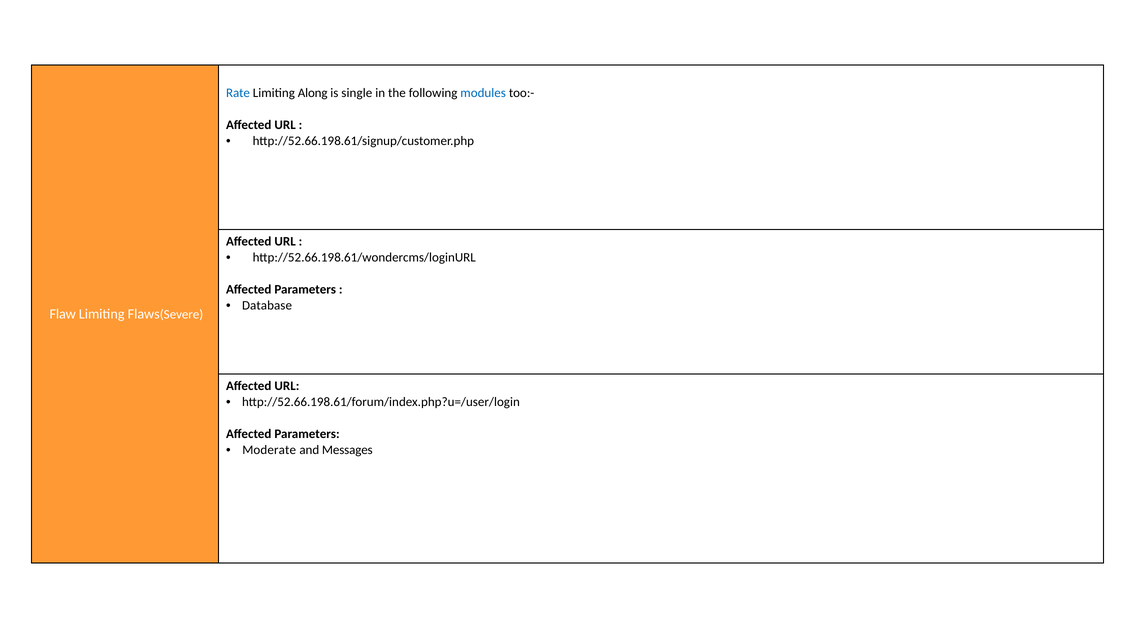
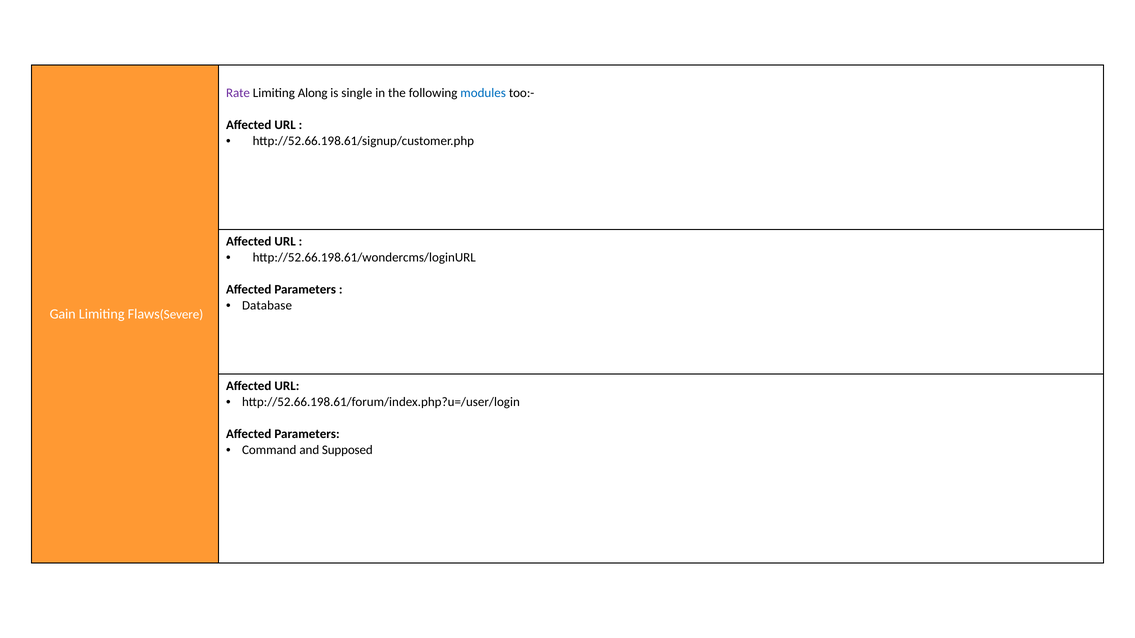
Rate colour: blue -> purple
Flaw: Flaw -> Gain
Moderate: Moderate -> Command
Messages: Messages -> Supposed
